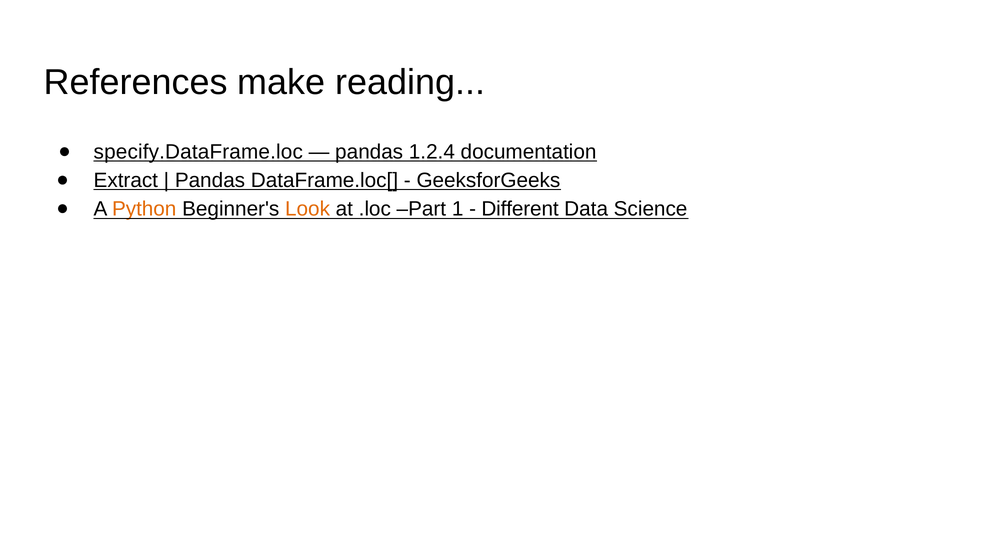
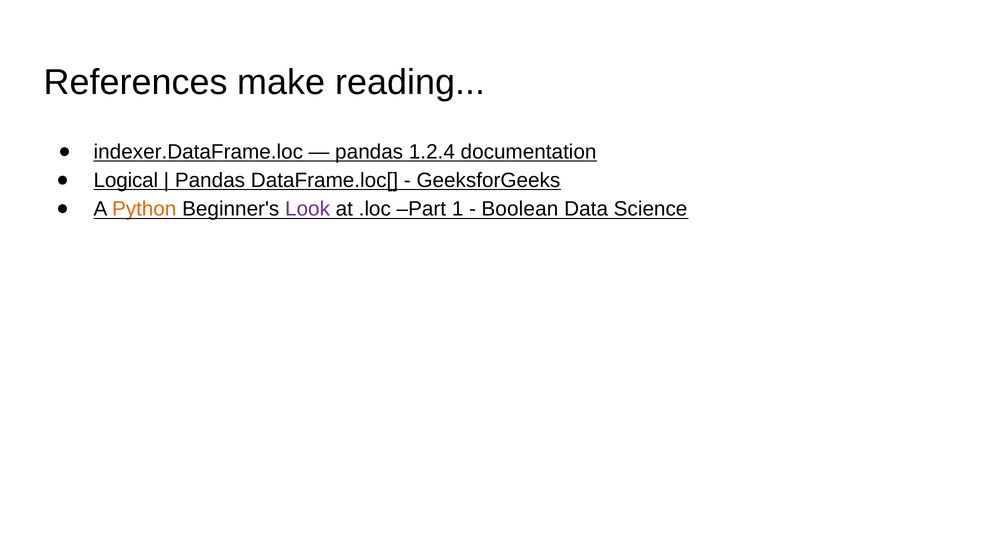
specify.DataFrame.loc: specify.DataFrame.loc -> indexer.DataFrame.loc
Extract: Extract -> Logical
Look colour: orange -> purple
Different: Different -> Boolean
